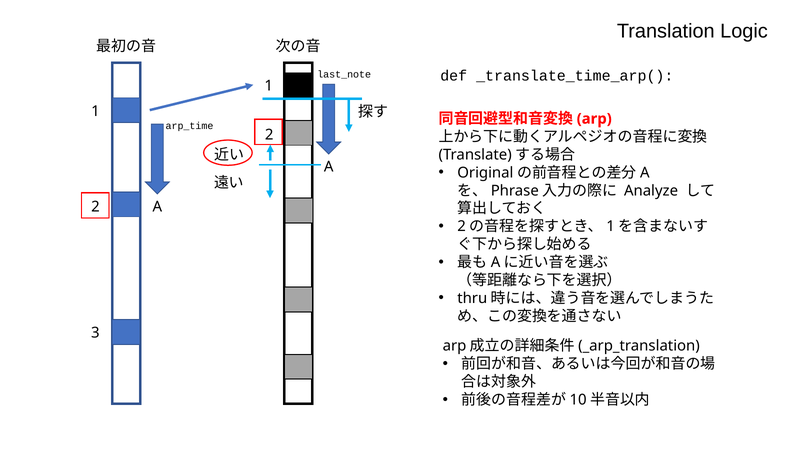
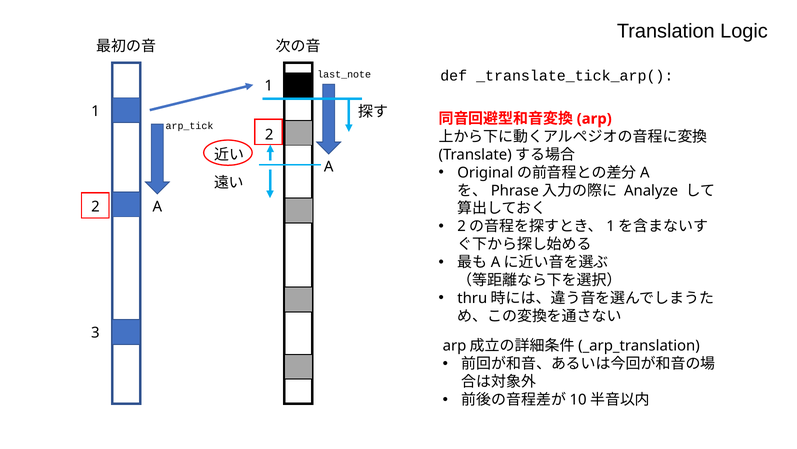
_translate_time_arp(: _translate_time_arp( -> _translate_tick_arp(
arp_time: arp_time -> arp_tick
